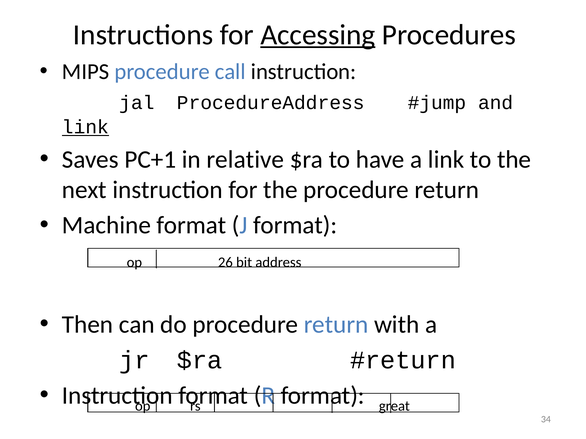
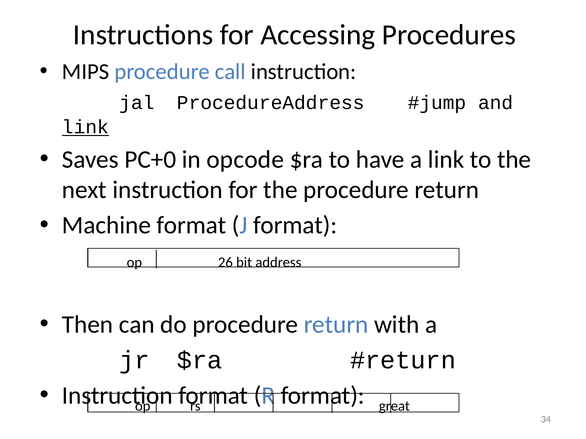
Accessing underline: present -> none
PC+1: PC+1 -> PC+0
relative: relative -> opcode
